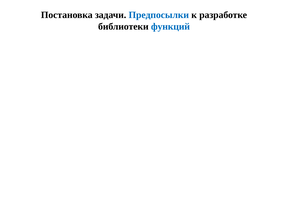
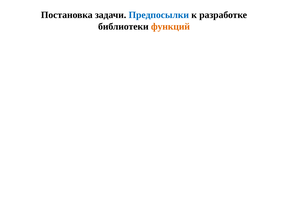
функций colour: blue -> orange
